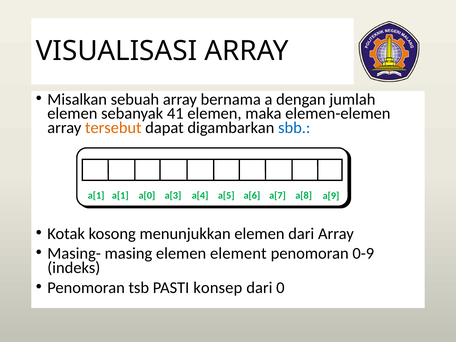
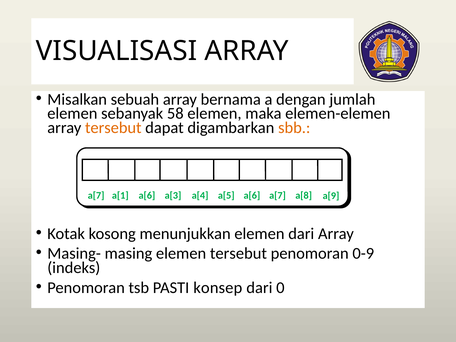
41: 41 -> 58
sbb colour: blue -> orange
a[1 at (96, 196): a[1 -> a[7
a[1 a[0: a[0 -> a[6
elemen element: element -> tersebut
